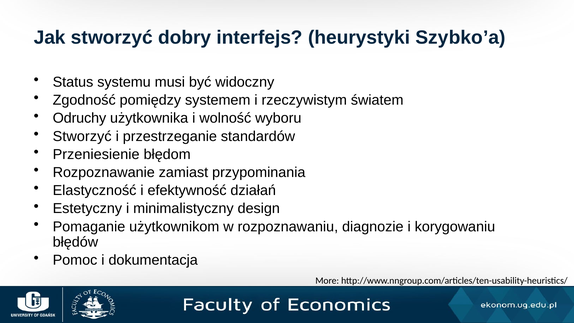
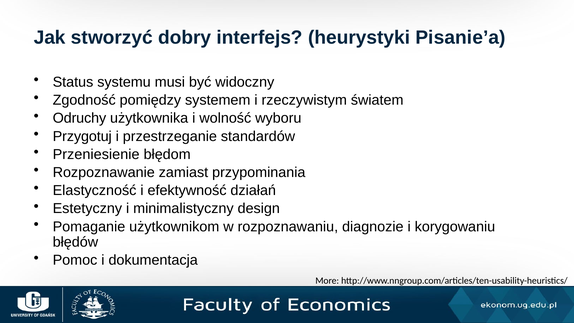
Szybko’a: Szybko’a -> Pisanie’a
Stworzyć at (82, 136): Stworzyć -> Przygotuj
